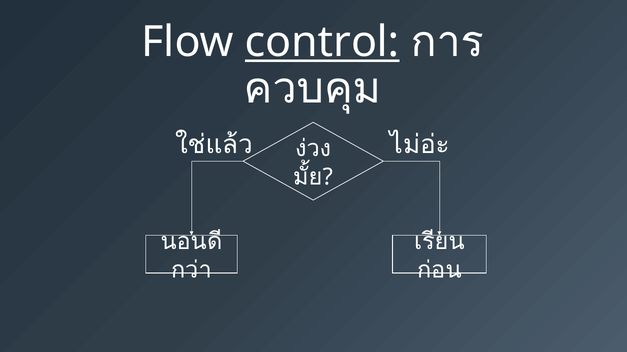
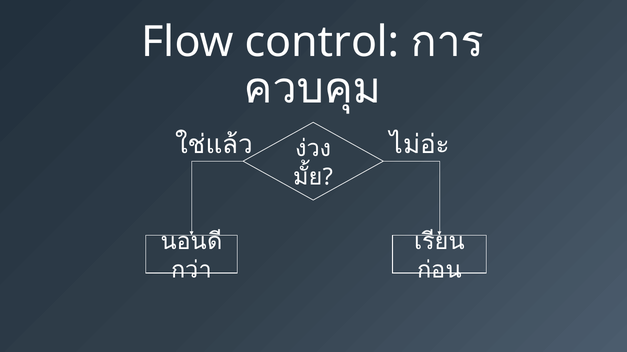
control underline: present -> none
